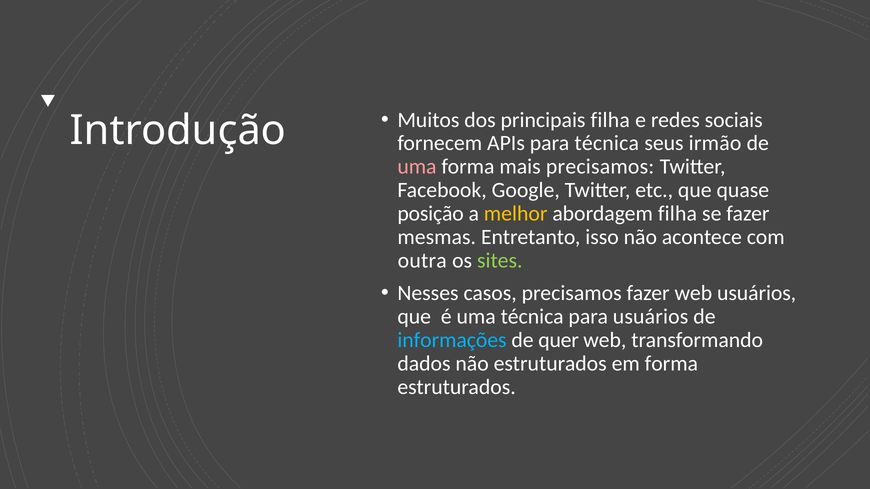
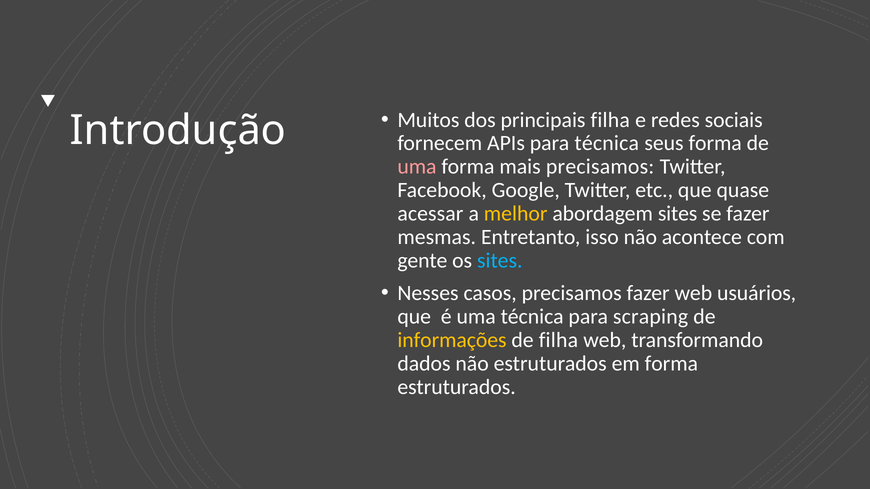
seus irmão: irmão -> forma
posição: posição -> acessar
abordagem filha: filha -> sites
outra: outra -> gente
sites at (500, 261) colour: light green -> light blue
para usuários: usuários -> scraping
informações colour: light blue -> yellow
de quer: quer -> filha
